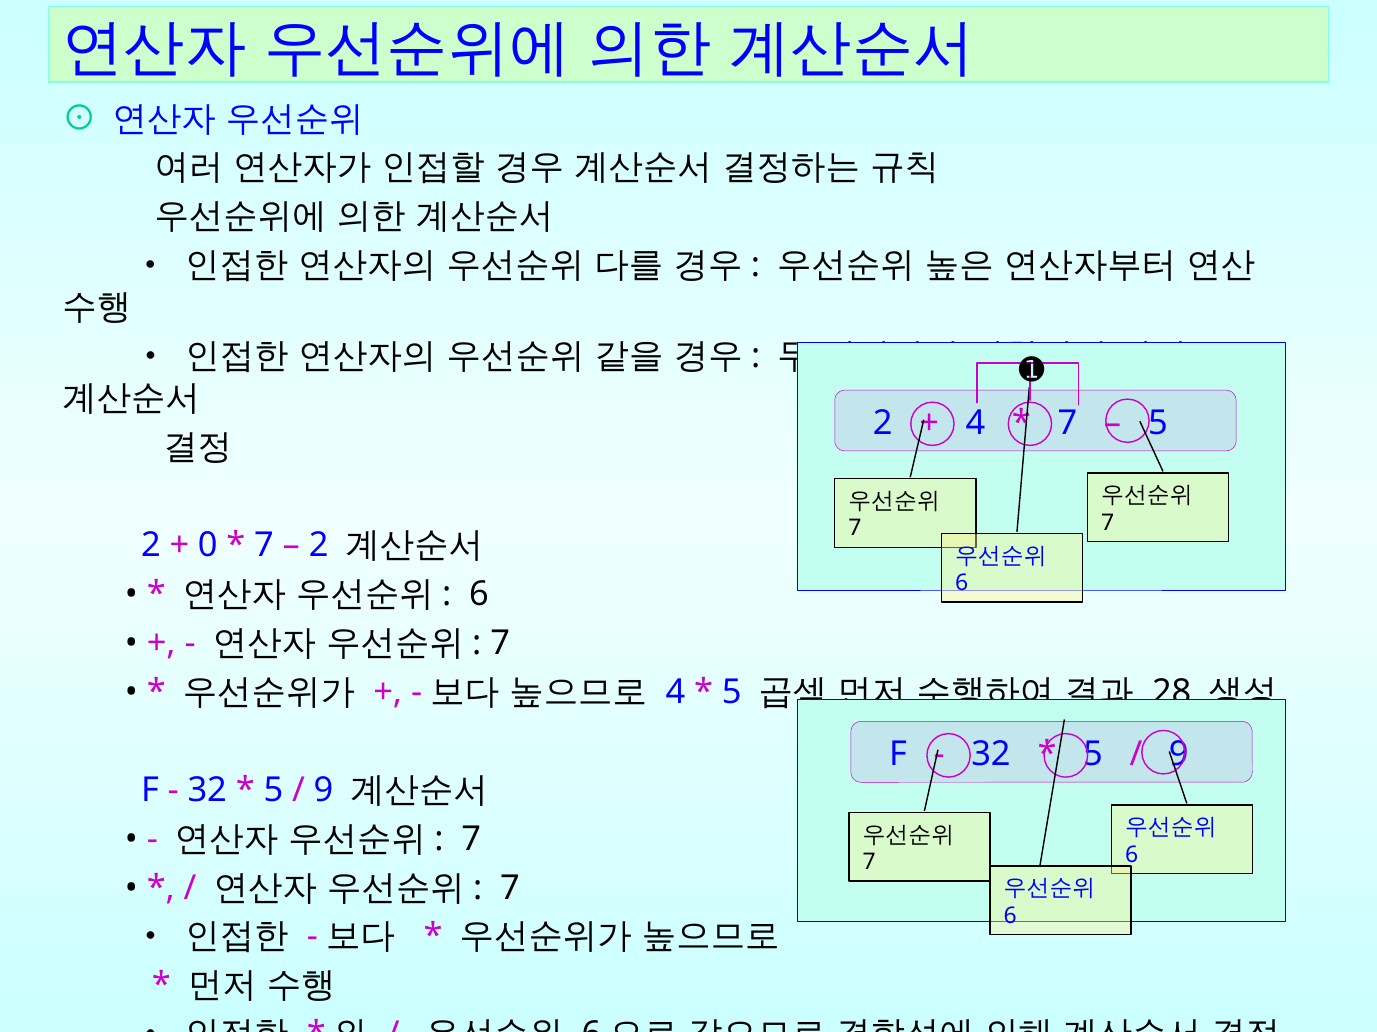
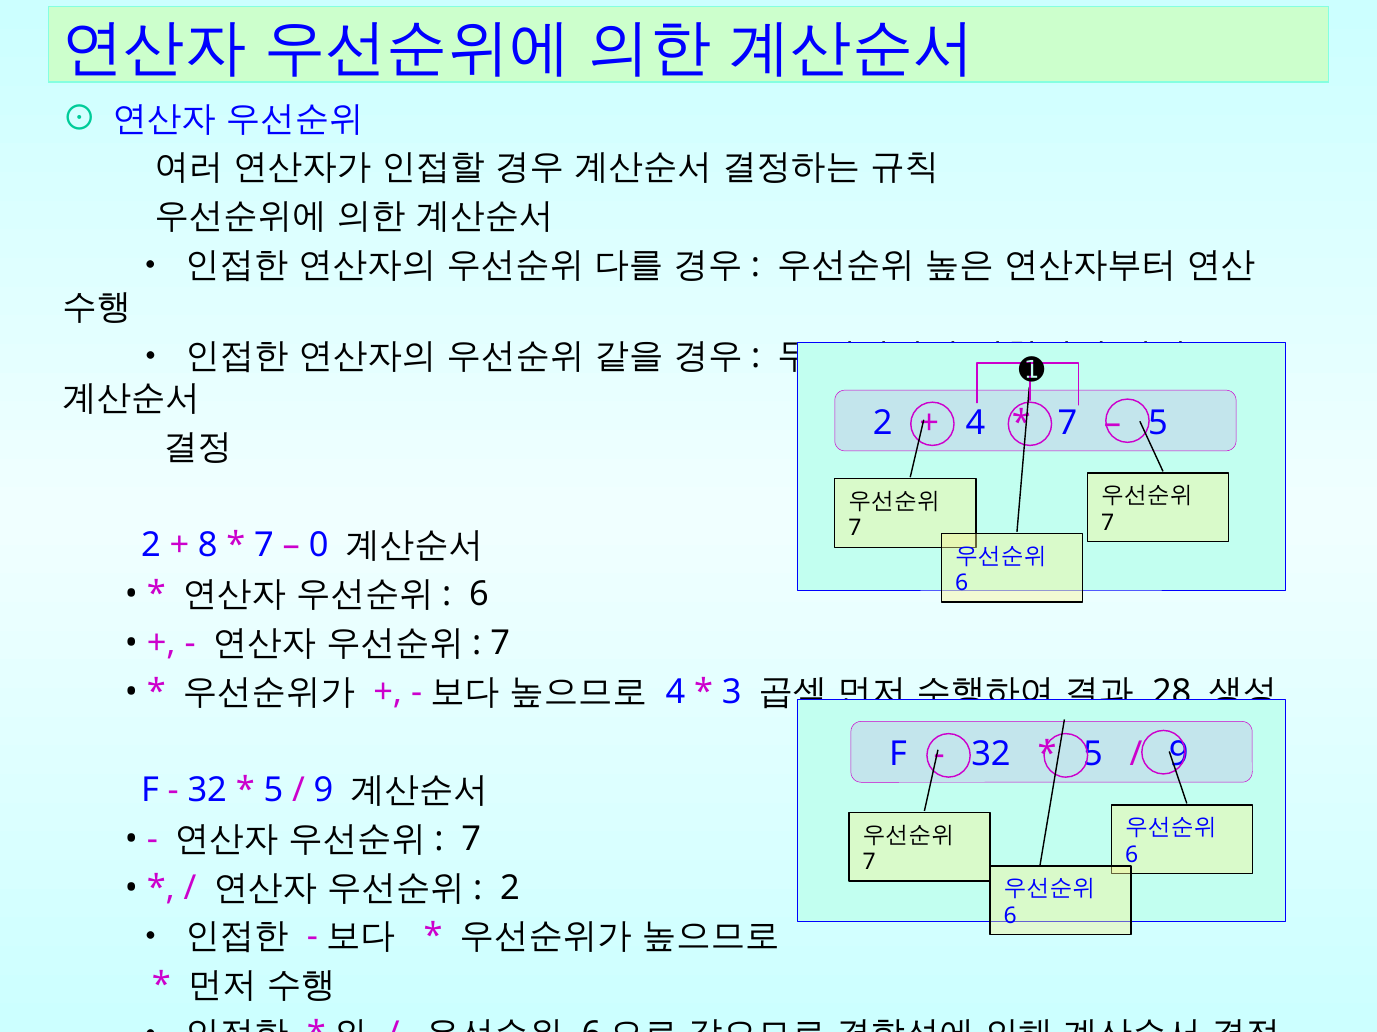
0: 0 -> 8
2 at (319, 546): 2 -> 0
5 at (732, 692): 5 -> 3
7 at (510, 888): 7 -> 2
